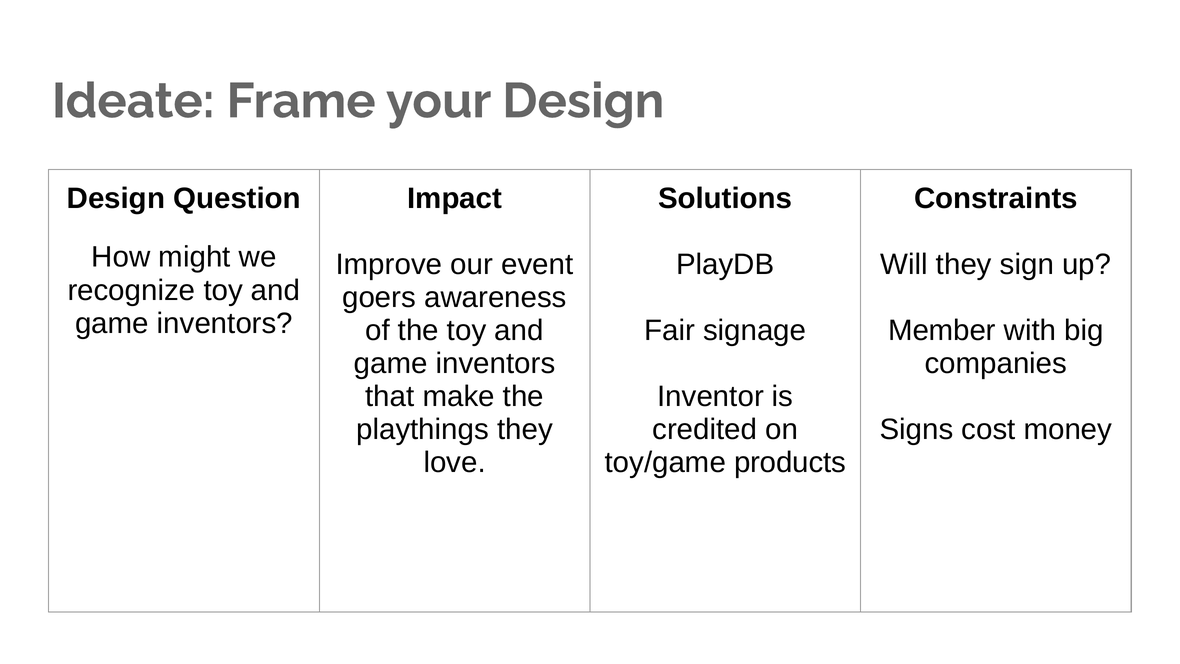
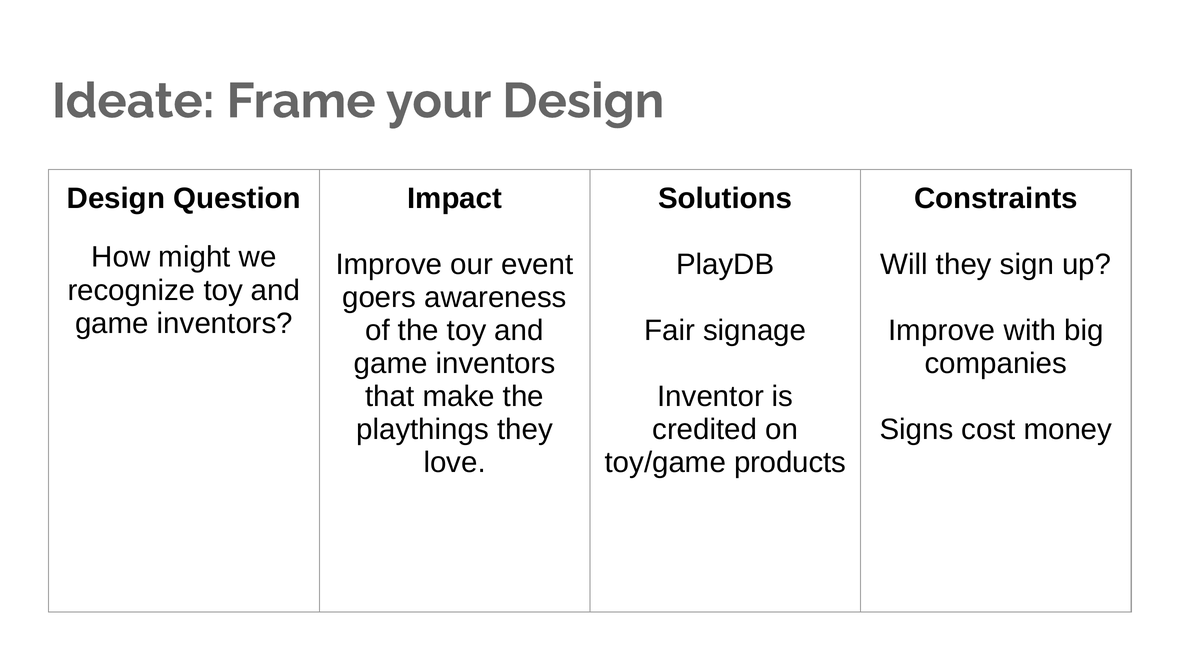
Member at (942, 330): Member -> Improve
